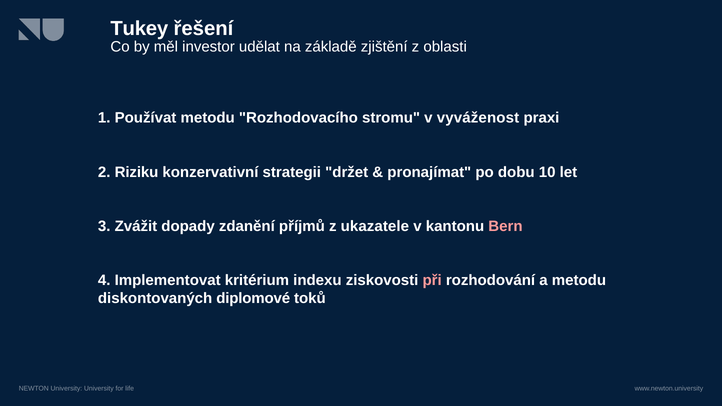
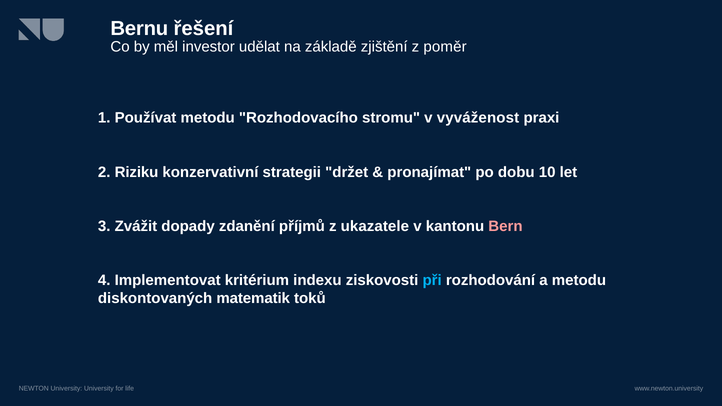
Tukey: Tukey -> Bernu
oblasti: oblasti -> poměr
při colour: pink -> light blue
diplomové: diplomové -> matematik
